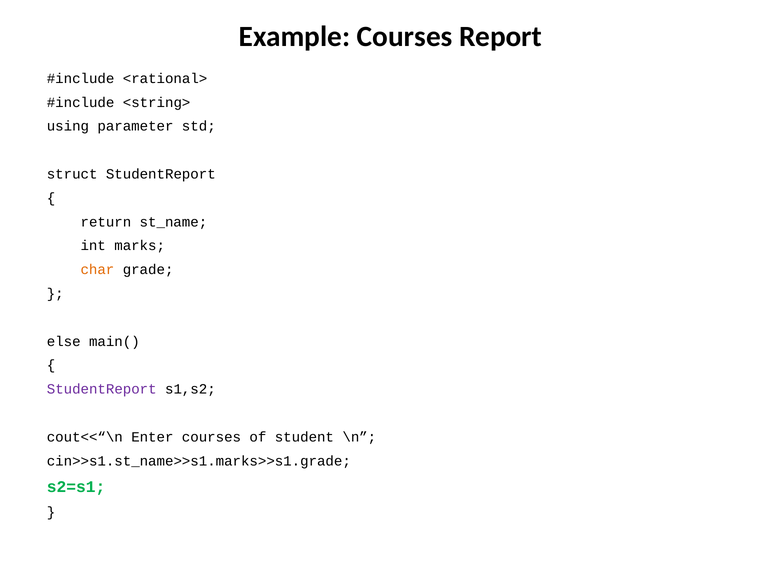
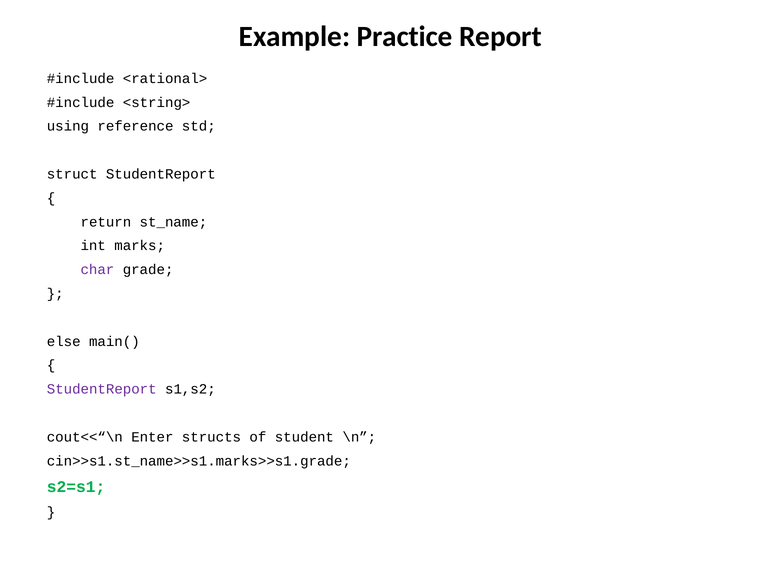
Example Courses: Courses -> Practice
parameter: parameter -> reference
char colour: orange -> purple
Enter courses: courses -> structs
